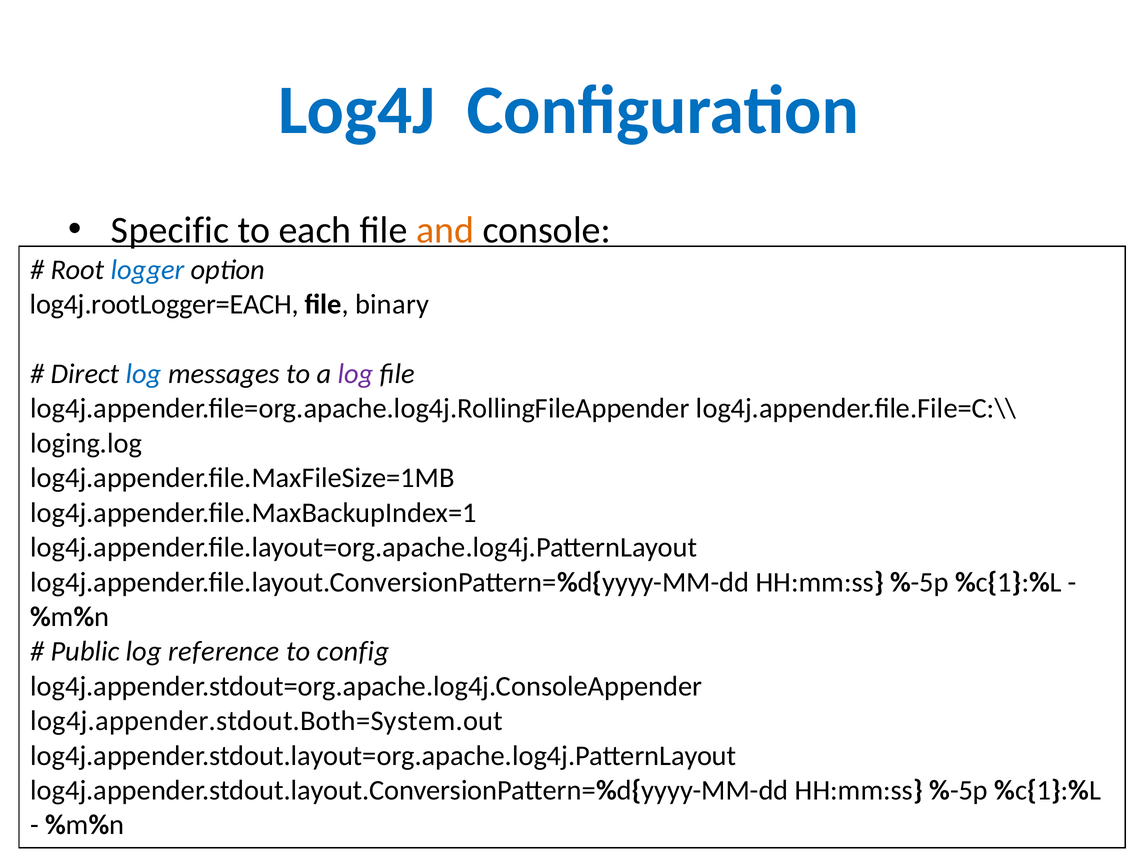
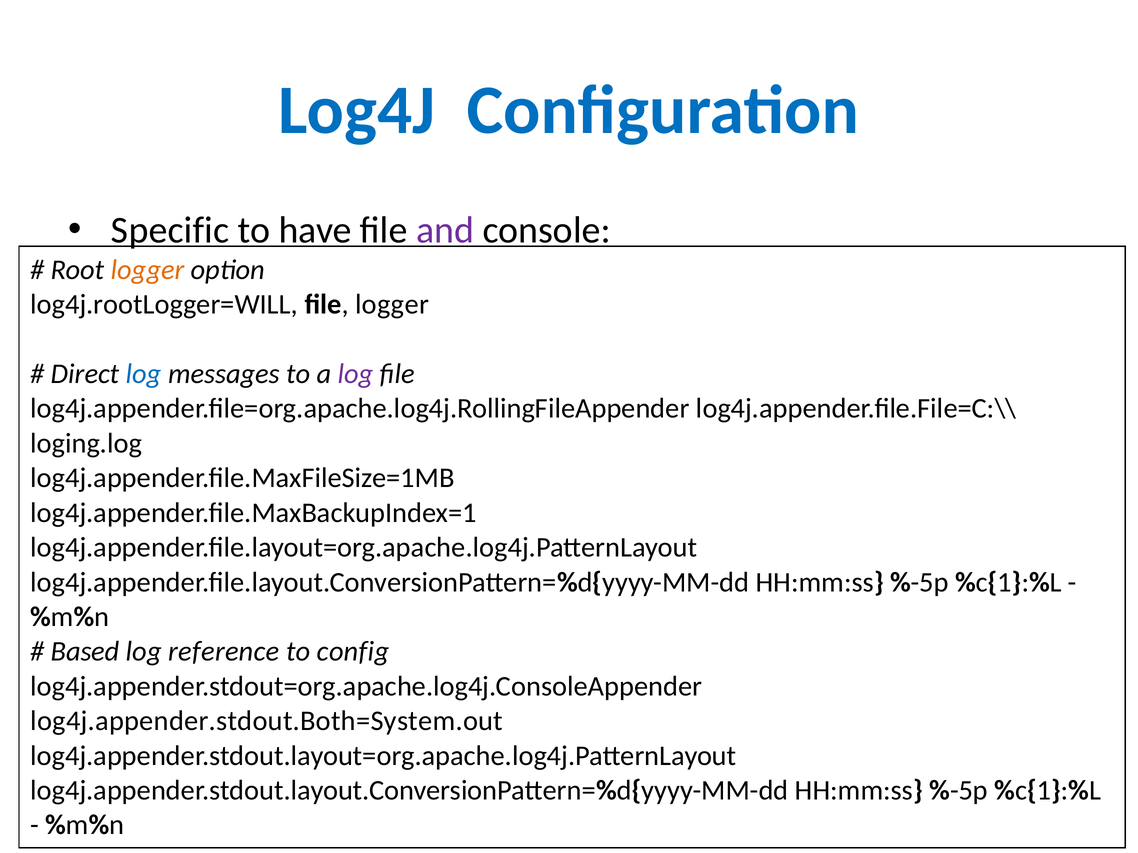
each: each -> have
and colour: orange -> purple
logger at (148, 270) colour: blue -> orange
log4j.rootLogger=EACH: log4j.rootLogger=EACH -> log4j.rootLogger=WILL
file binary: binary -> logger
Public: Public -> Based
